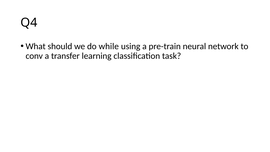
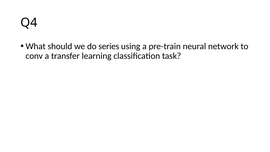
while: while -> series
